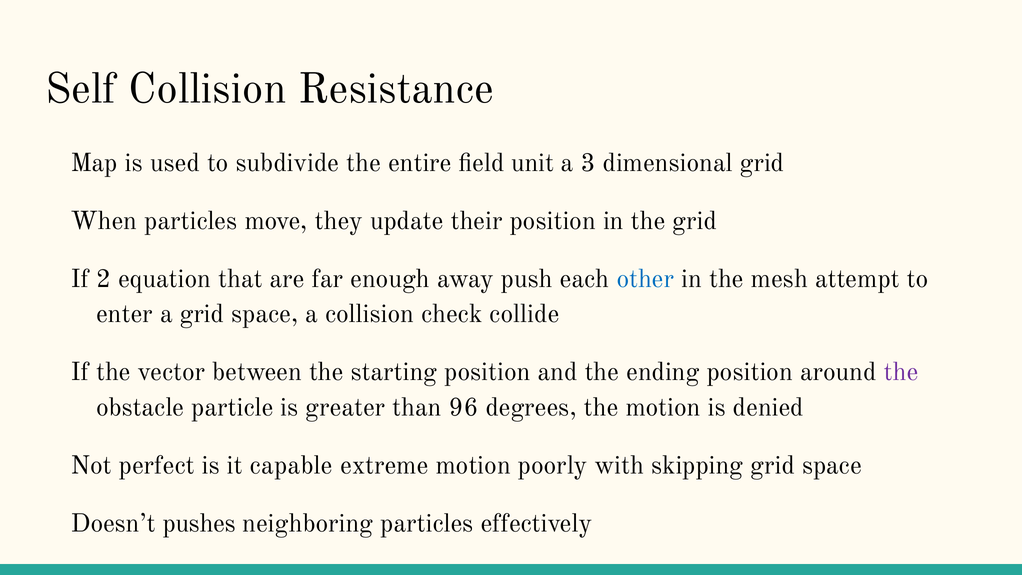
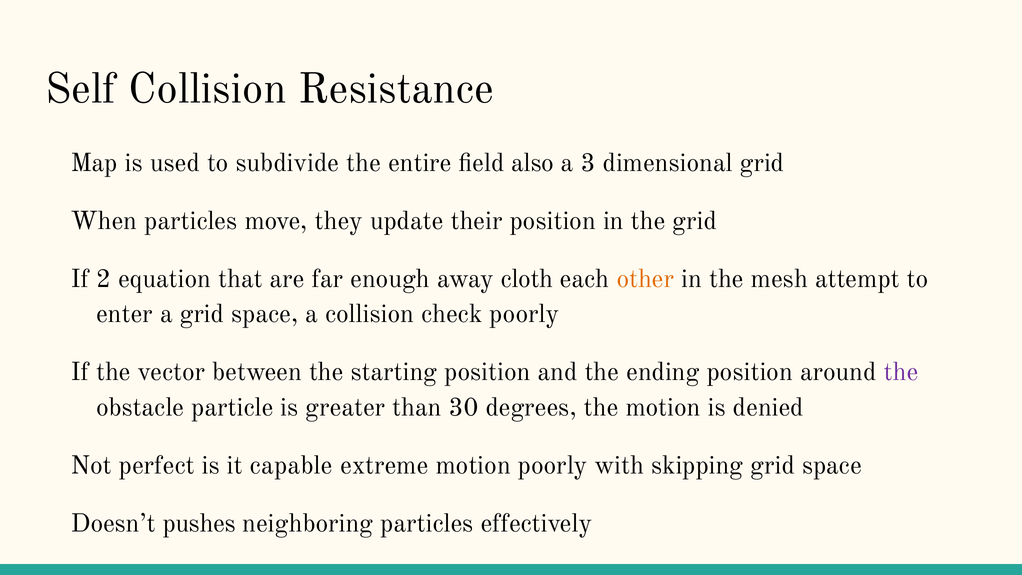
unit: unit -> also
push: push -> cloth
other colour: blue -> orange
check collide: collide -> poorly
96: 96 -> 30
